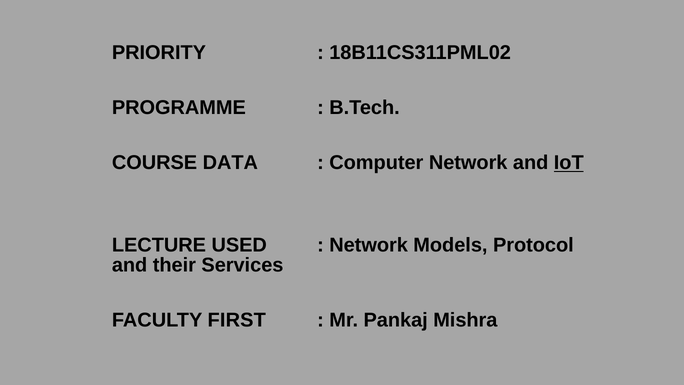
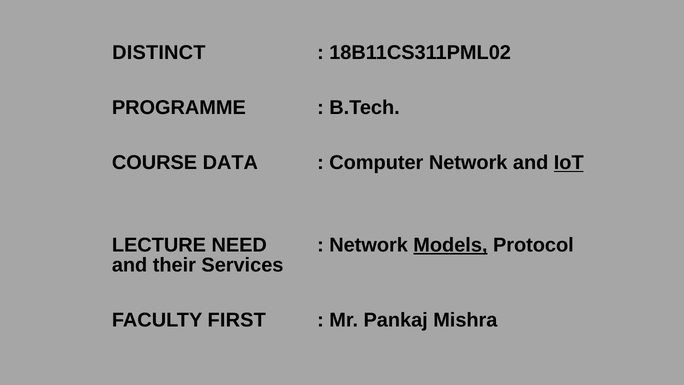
PRIORITY: PRIORITY -> DISTINCT
USED: USED -> NEED
Models underline: none -> present
